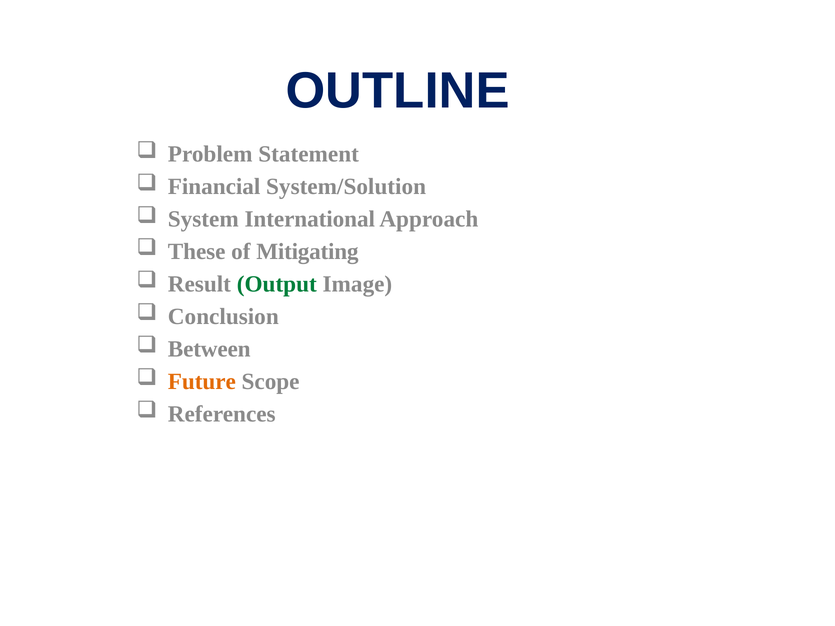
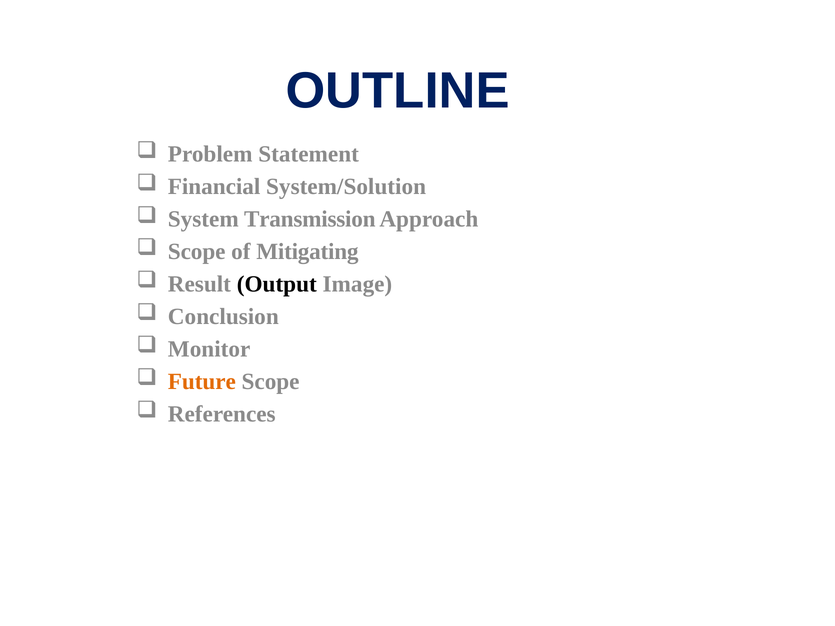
International: International -> Transmission
These at (197, 252): These -> Scope
Output colour: green -> black
Between: Between -> Monitor
